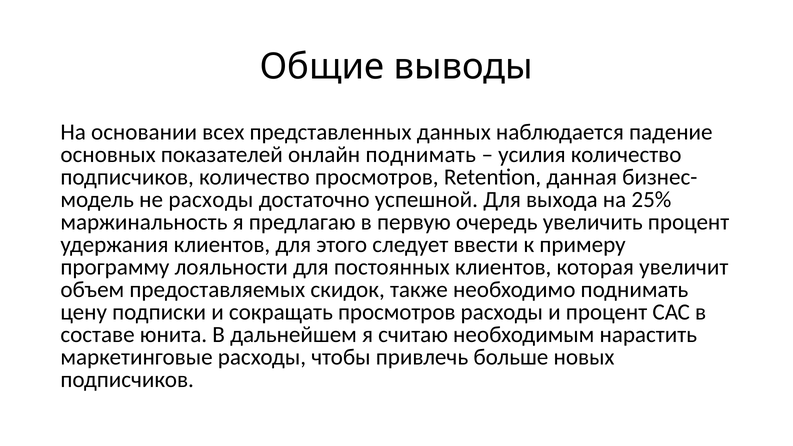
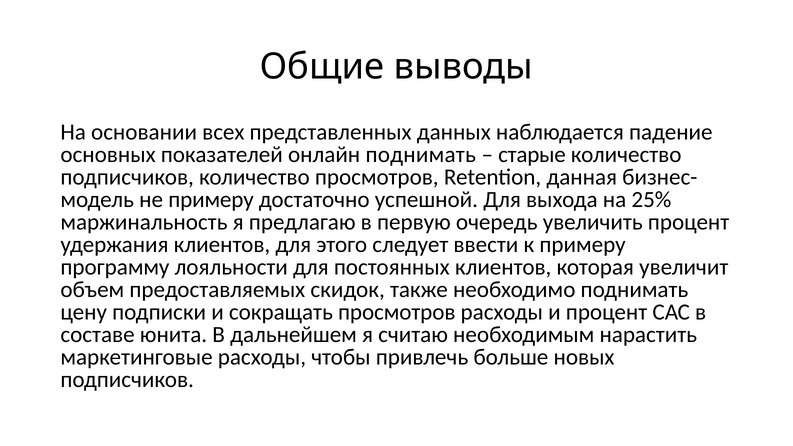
усилия: усилия -> старые
не расходы: расходы -> примеру
